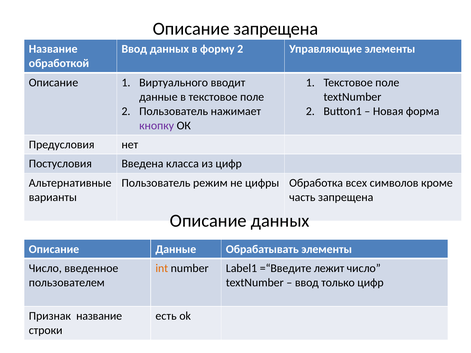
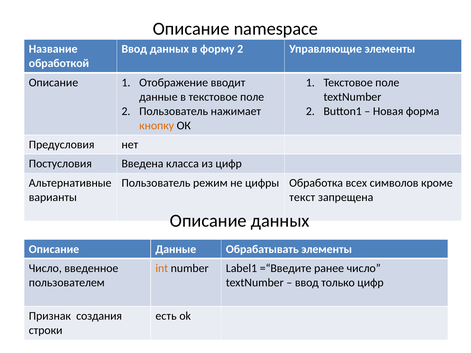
Описание запрещена: запрещена -> namespace
Виртуального: Виртуального -> Отображение
кнопку colour: purple -> orange
часть: часть -> текст
лежит: лежит -> ранее
Признак название: название -> создания
